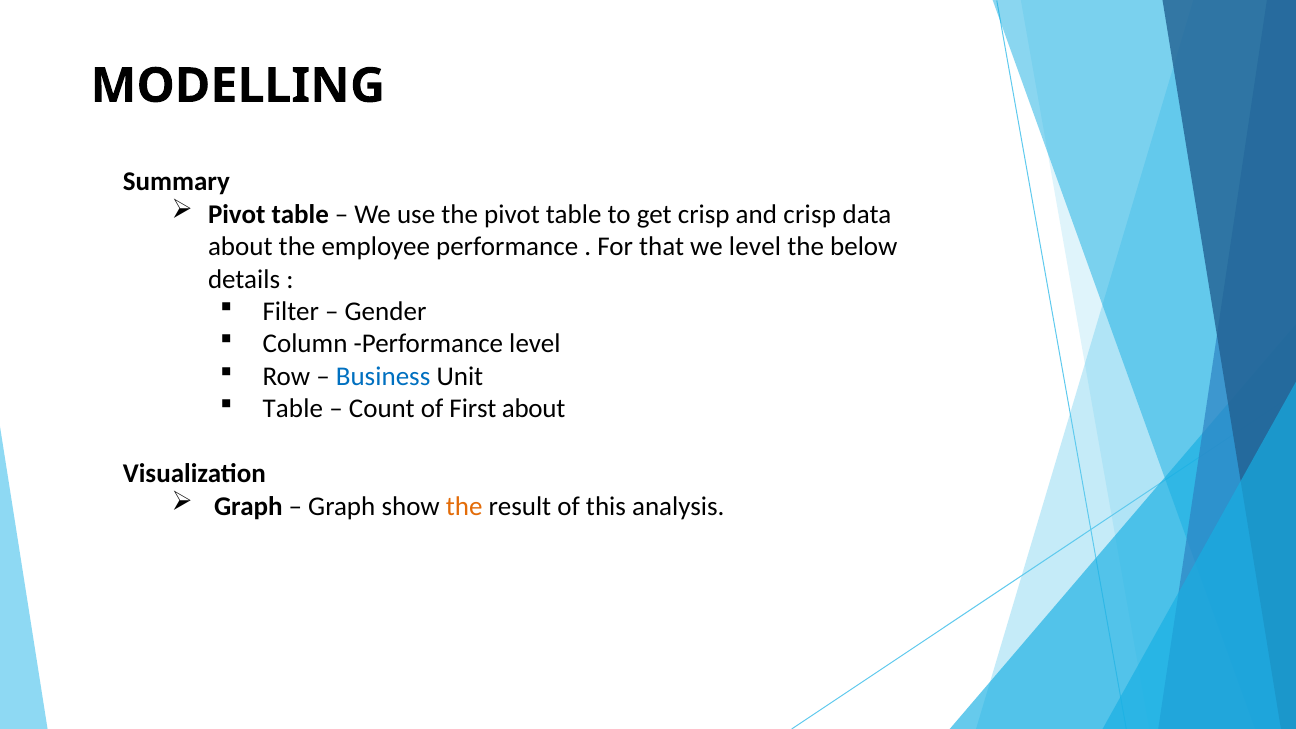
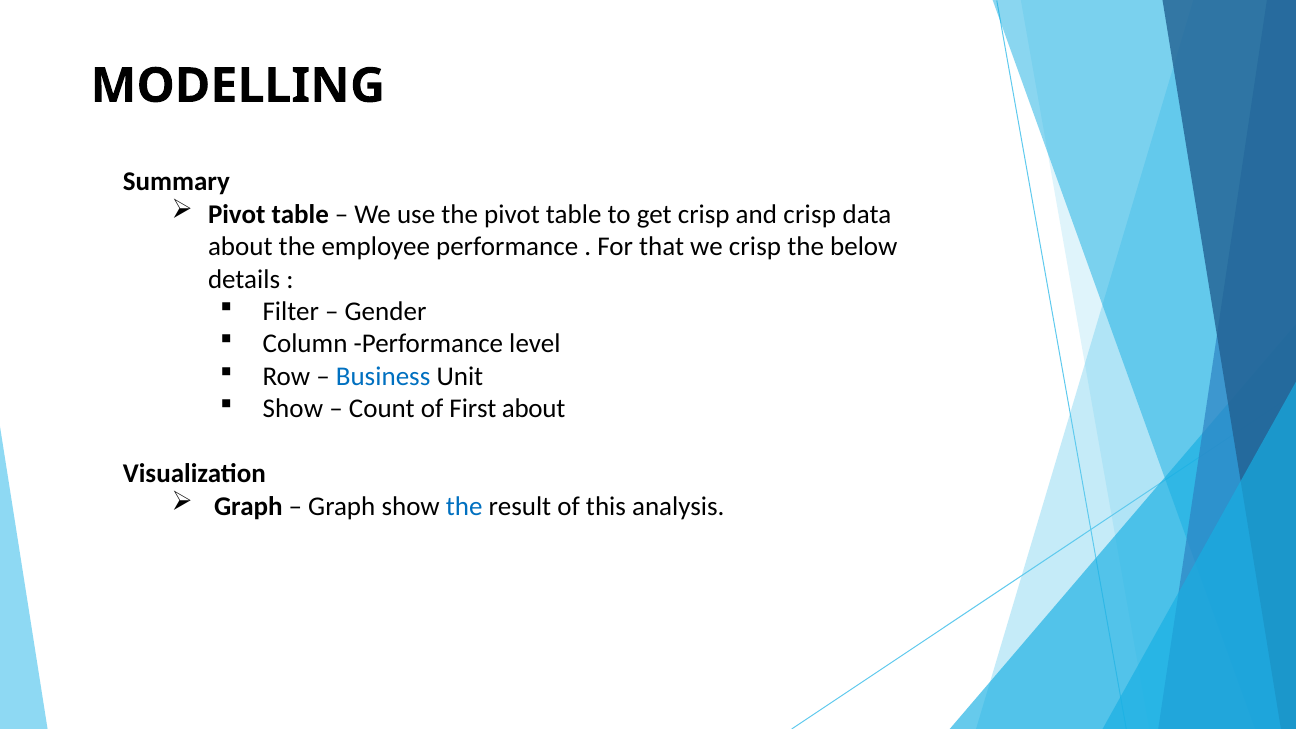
we level: level -> crisp
Table at (293, 409): Table -> Show
the at (464, 506) colour: orange -> blue
